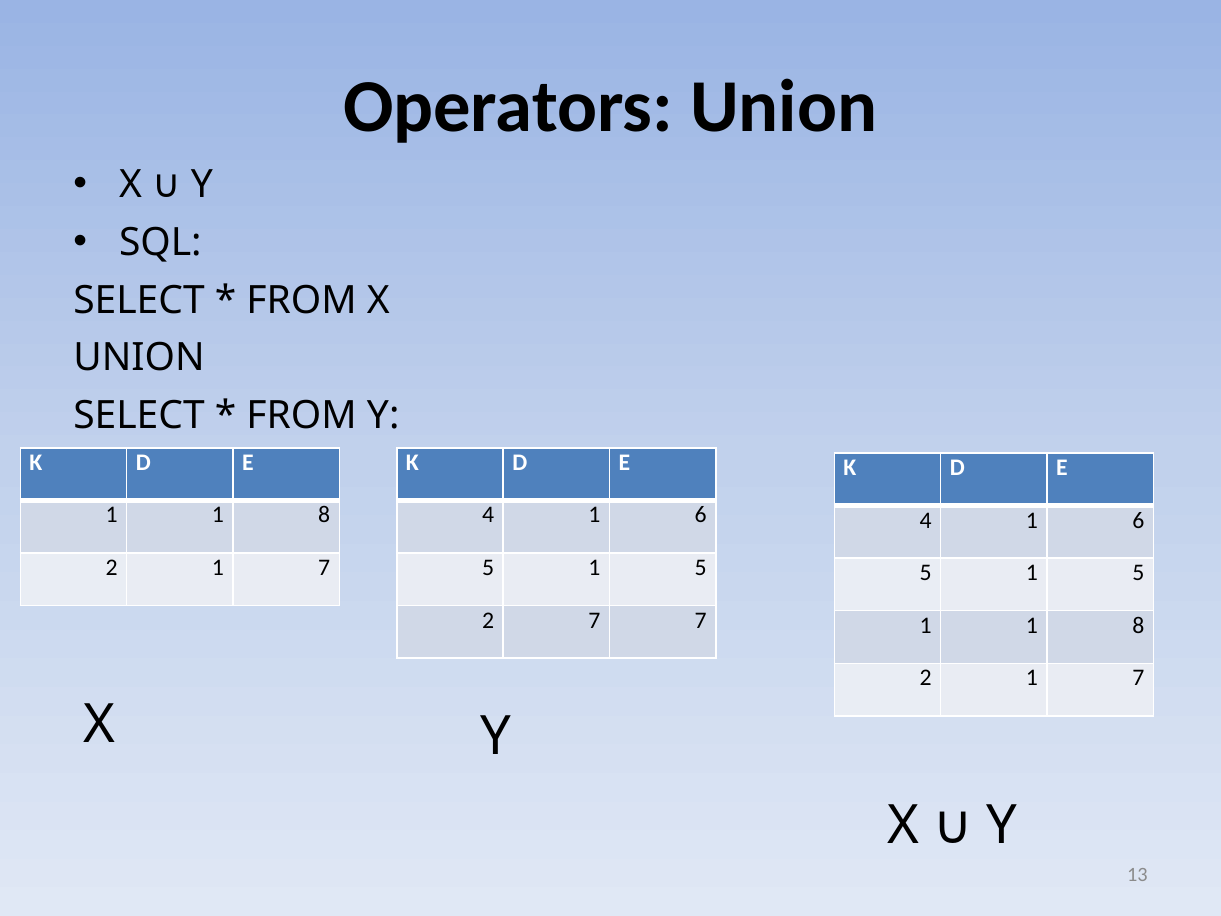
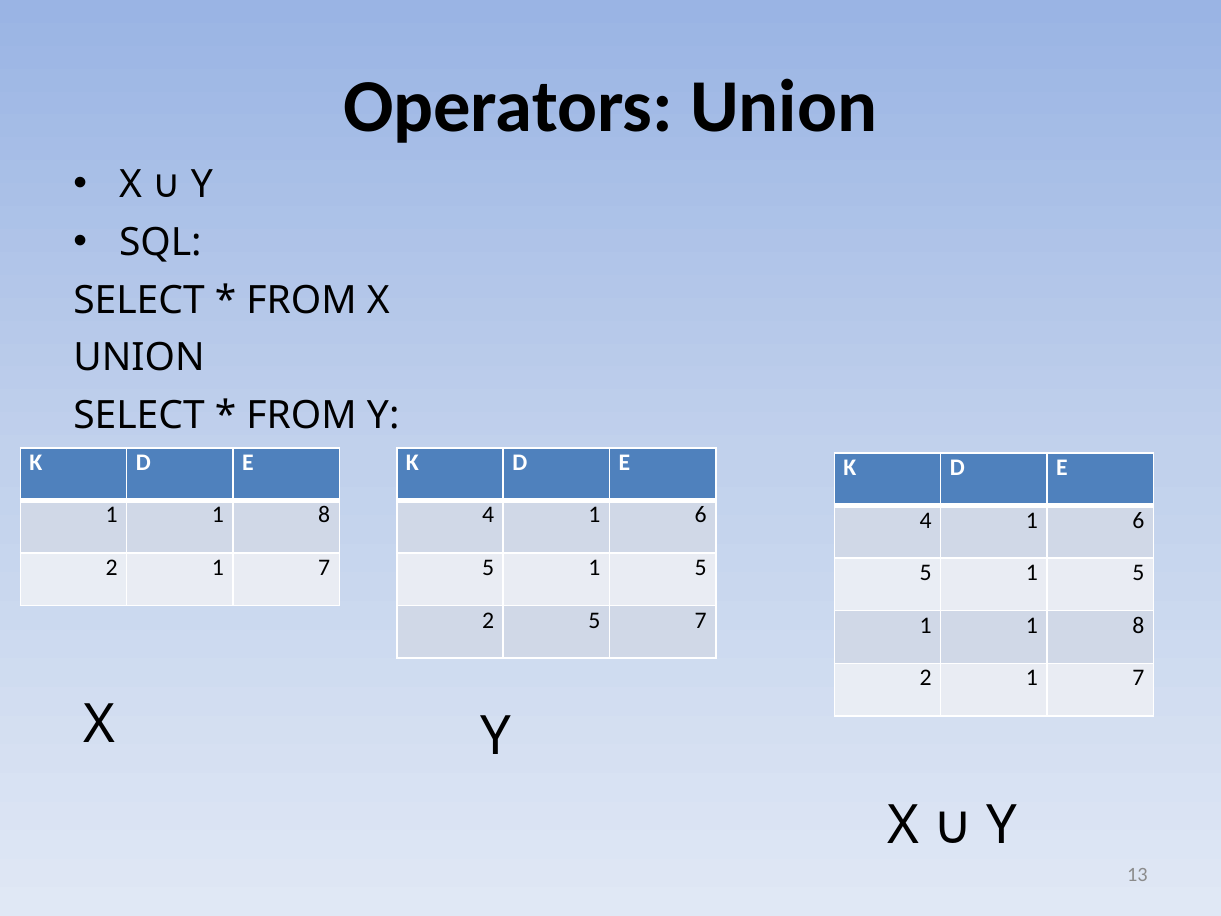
2 7: 7 -> 5
